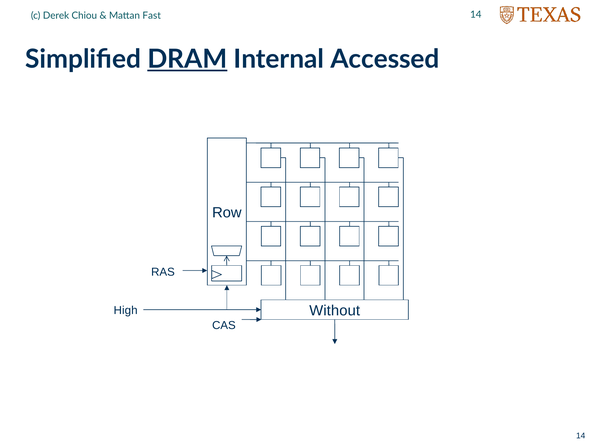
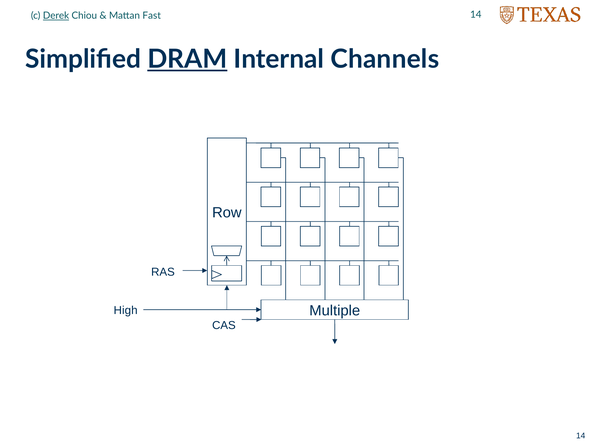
Derek underline: none -> present
Accessed: Accessed -> Channels
Without: Without -> Multiple
